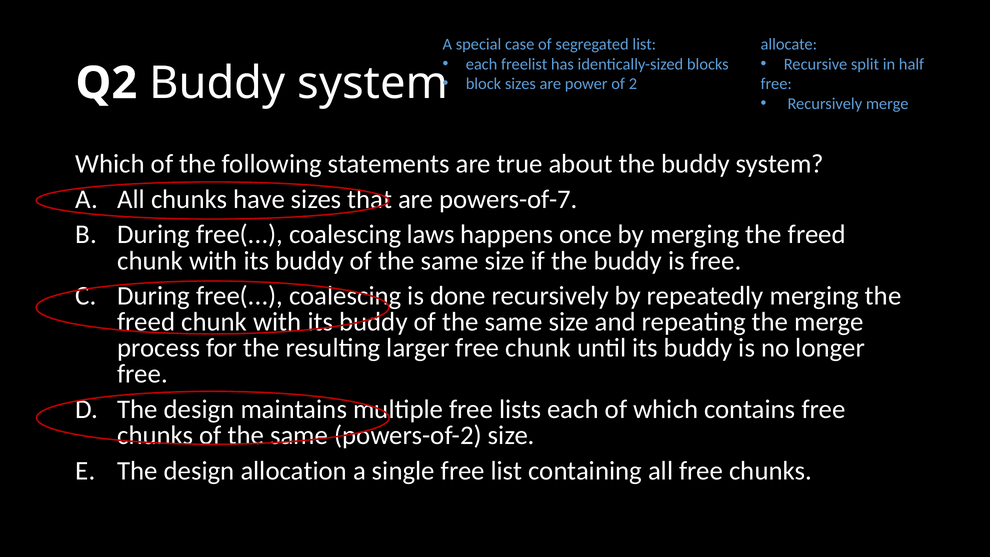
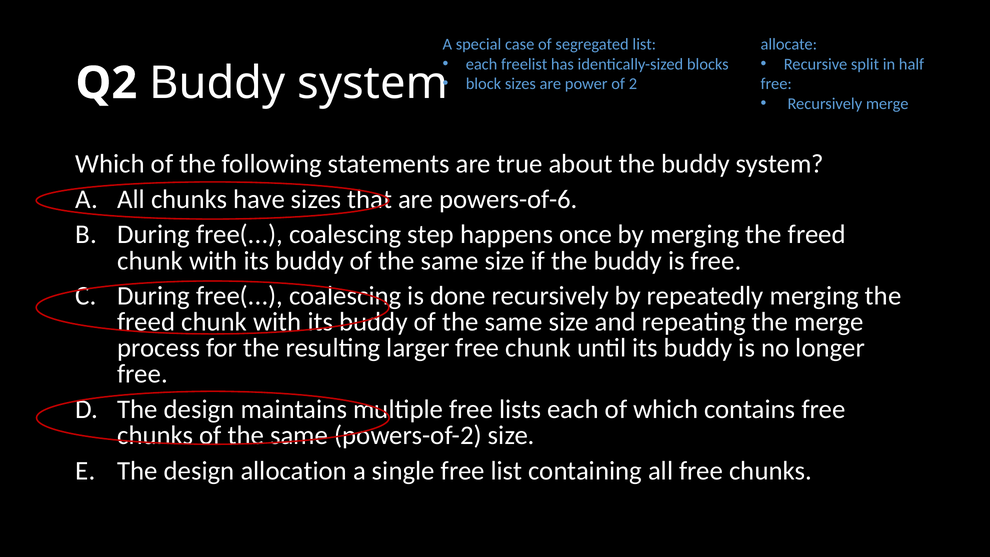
powers-of-7: powers-of-7 -> powers-of-6
laws: laws -> step
